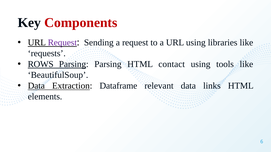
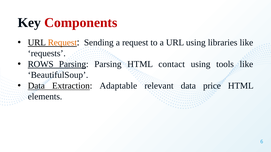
Request at (62, 43) colour: purple -> orange
Dataframe: Dataframe -> Adaptable
links: links -> price
